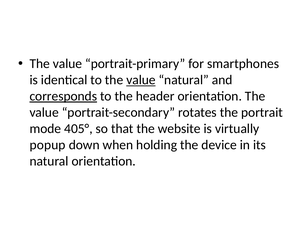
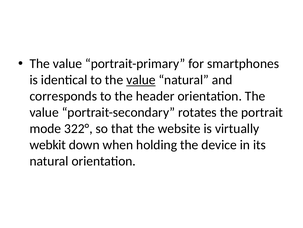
corresponds underline: present -> none
405°: 405° -> 322°
popup: popup -> webkit
